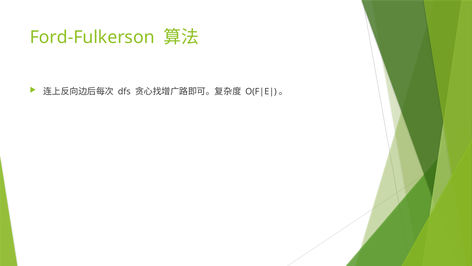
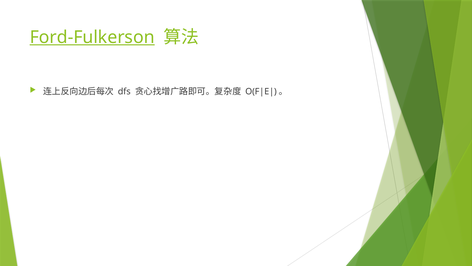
Ford-Fulkerson underline: none -> present
